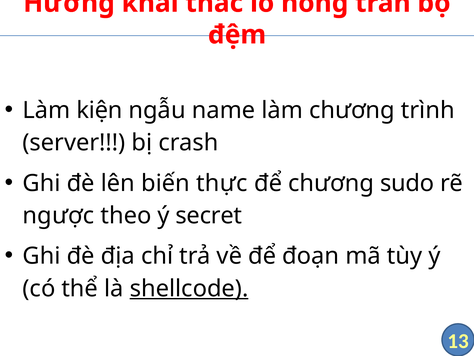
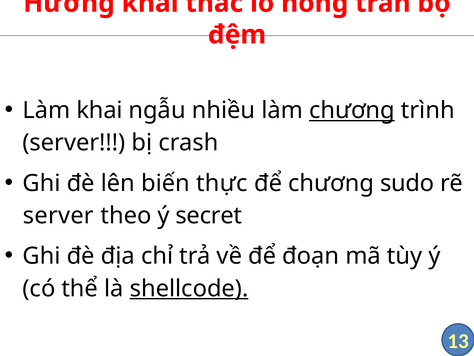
Làm kiện: kiện -> khai
name: name -> nhiều
chương at (352, 110) underline: none -> present
ngược at (58, 215): ngược -> server
